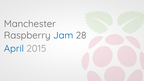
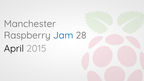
April colour: blue -> black
